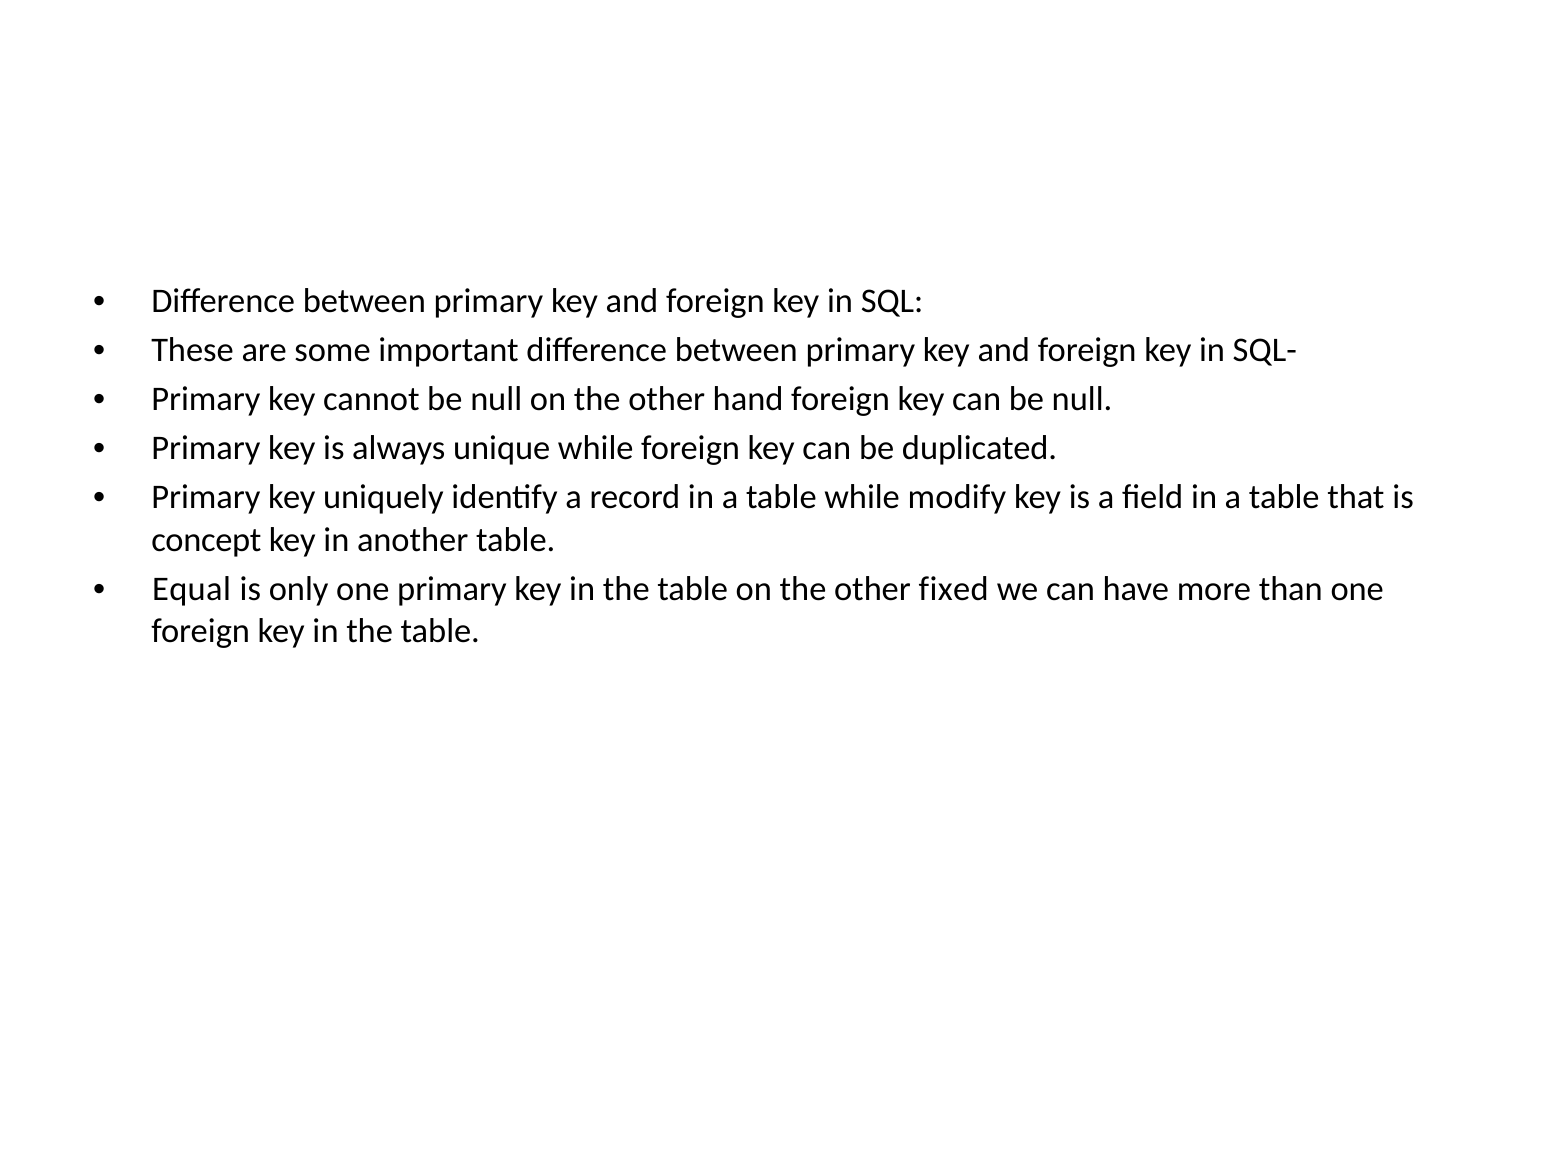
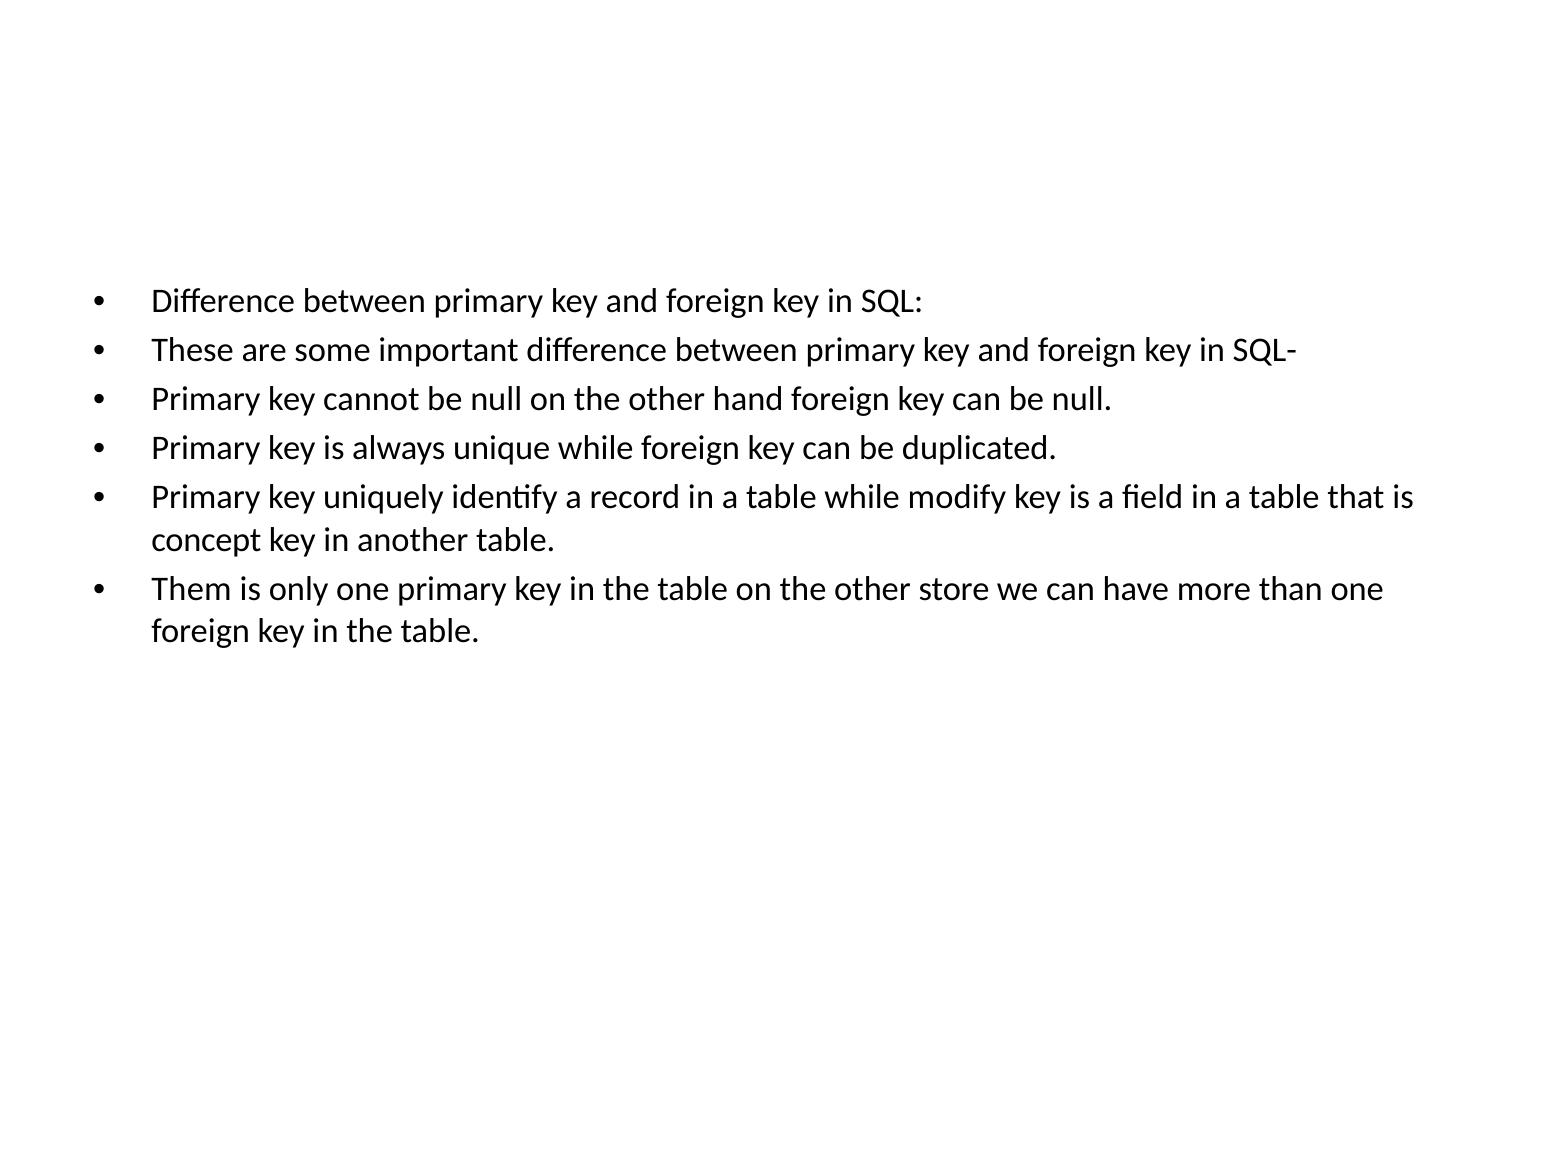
Equal: Equal -> Them
fixed: fixed -> store
